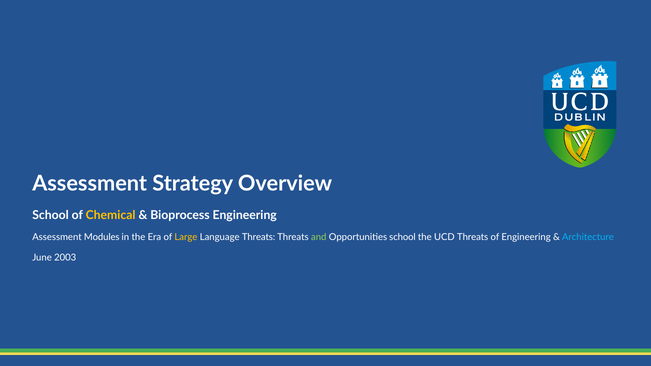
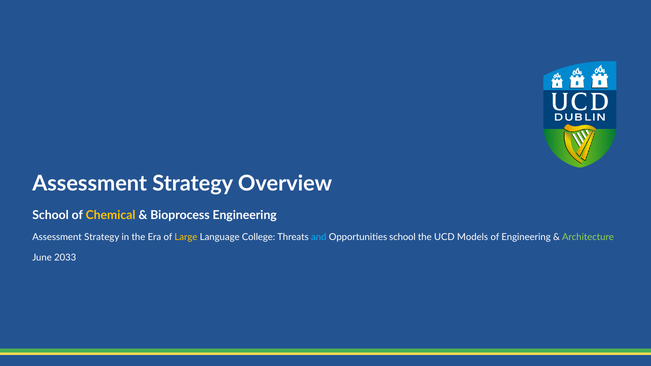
Modules at (102, 237): Modules -> Strategy
Language Threats: Threats -> College
and colour: light green -> light blue
UCD Threats: Threats -> Models
Architecture colour: light blue -> light green
2003: 2003 -> 2033
